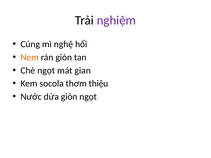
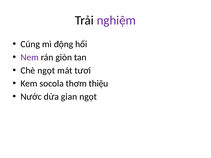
nghệ: nghệ -> động
Nem colour: orange -> purple
gian: gian -> tươi
dừa giòn: giòn -> gian
